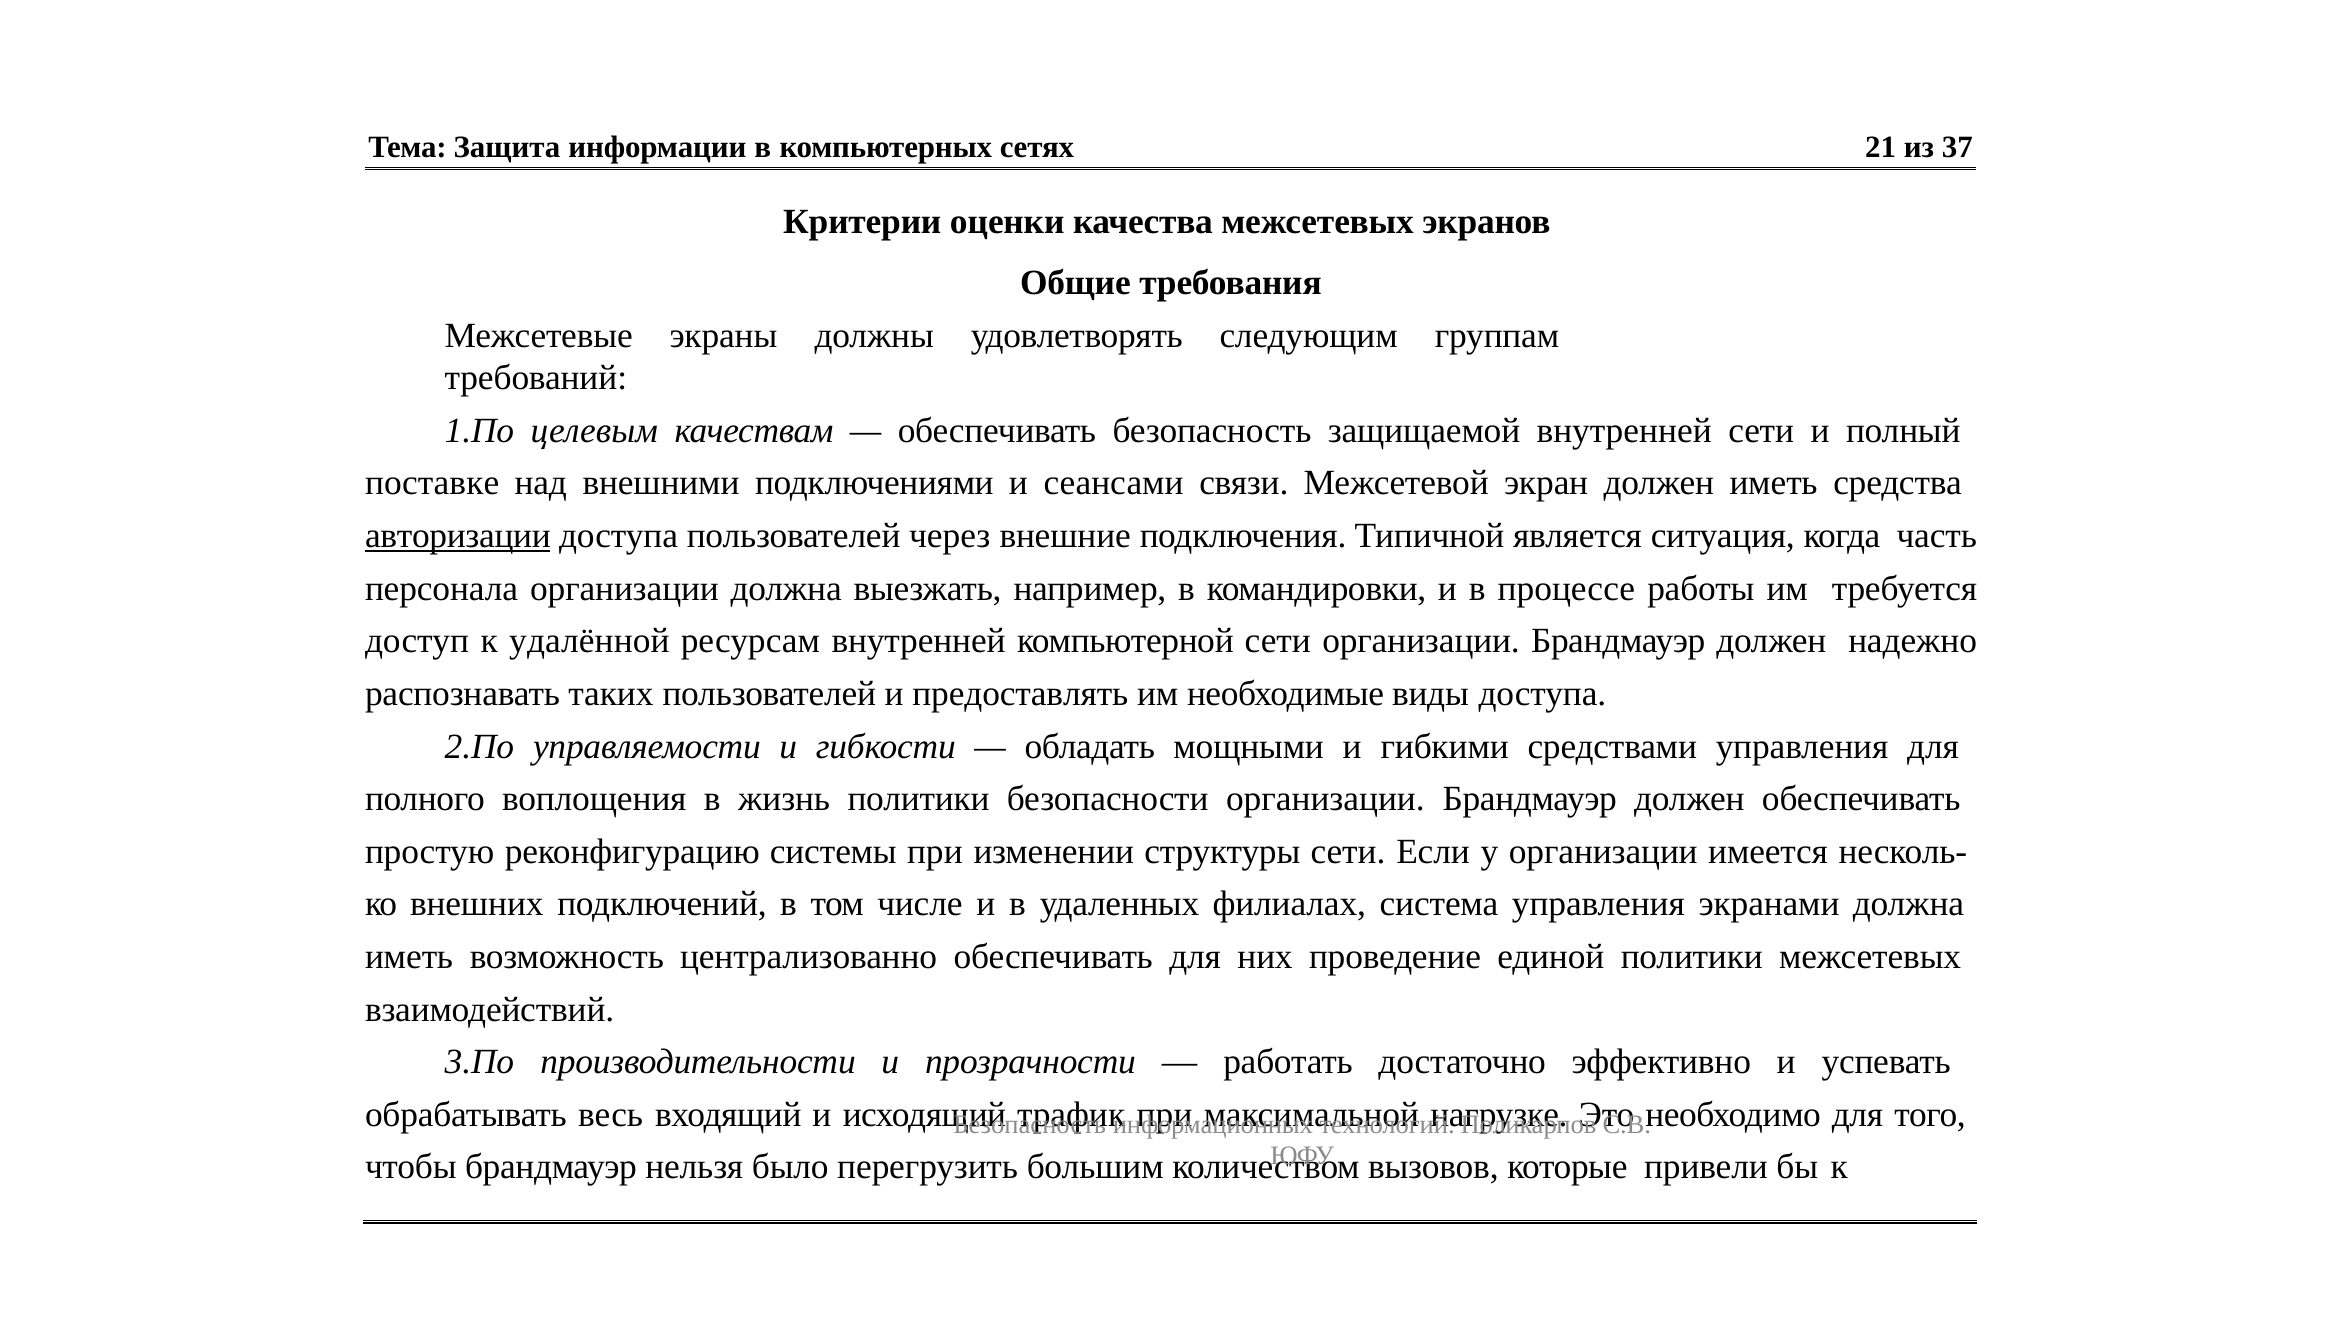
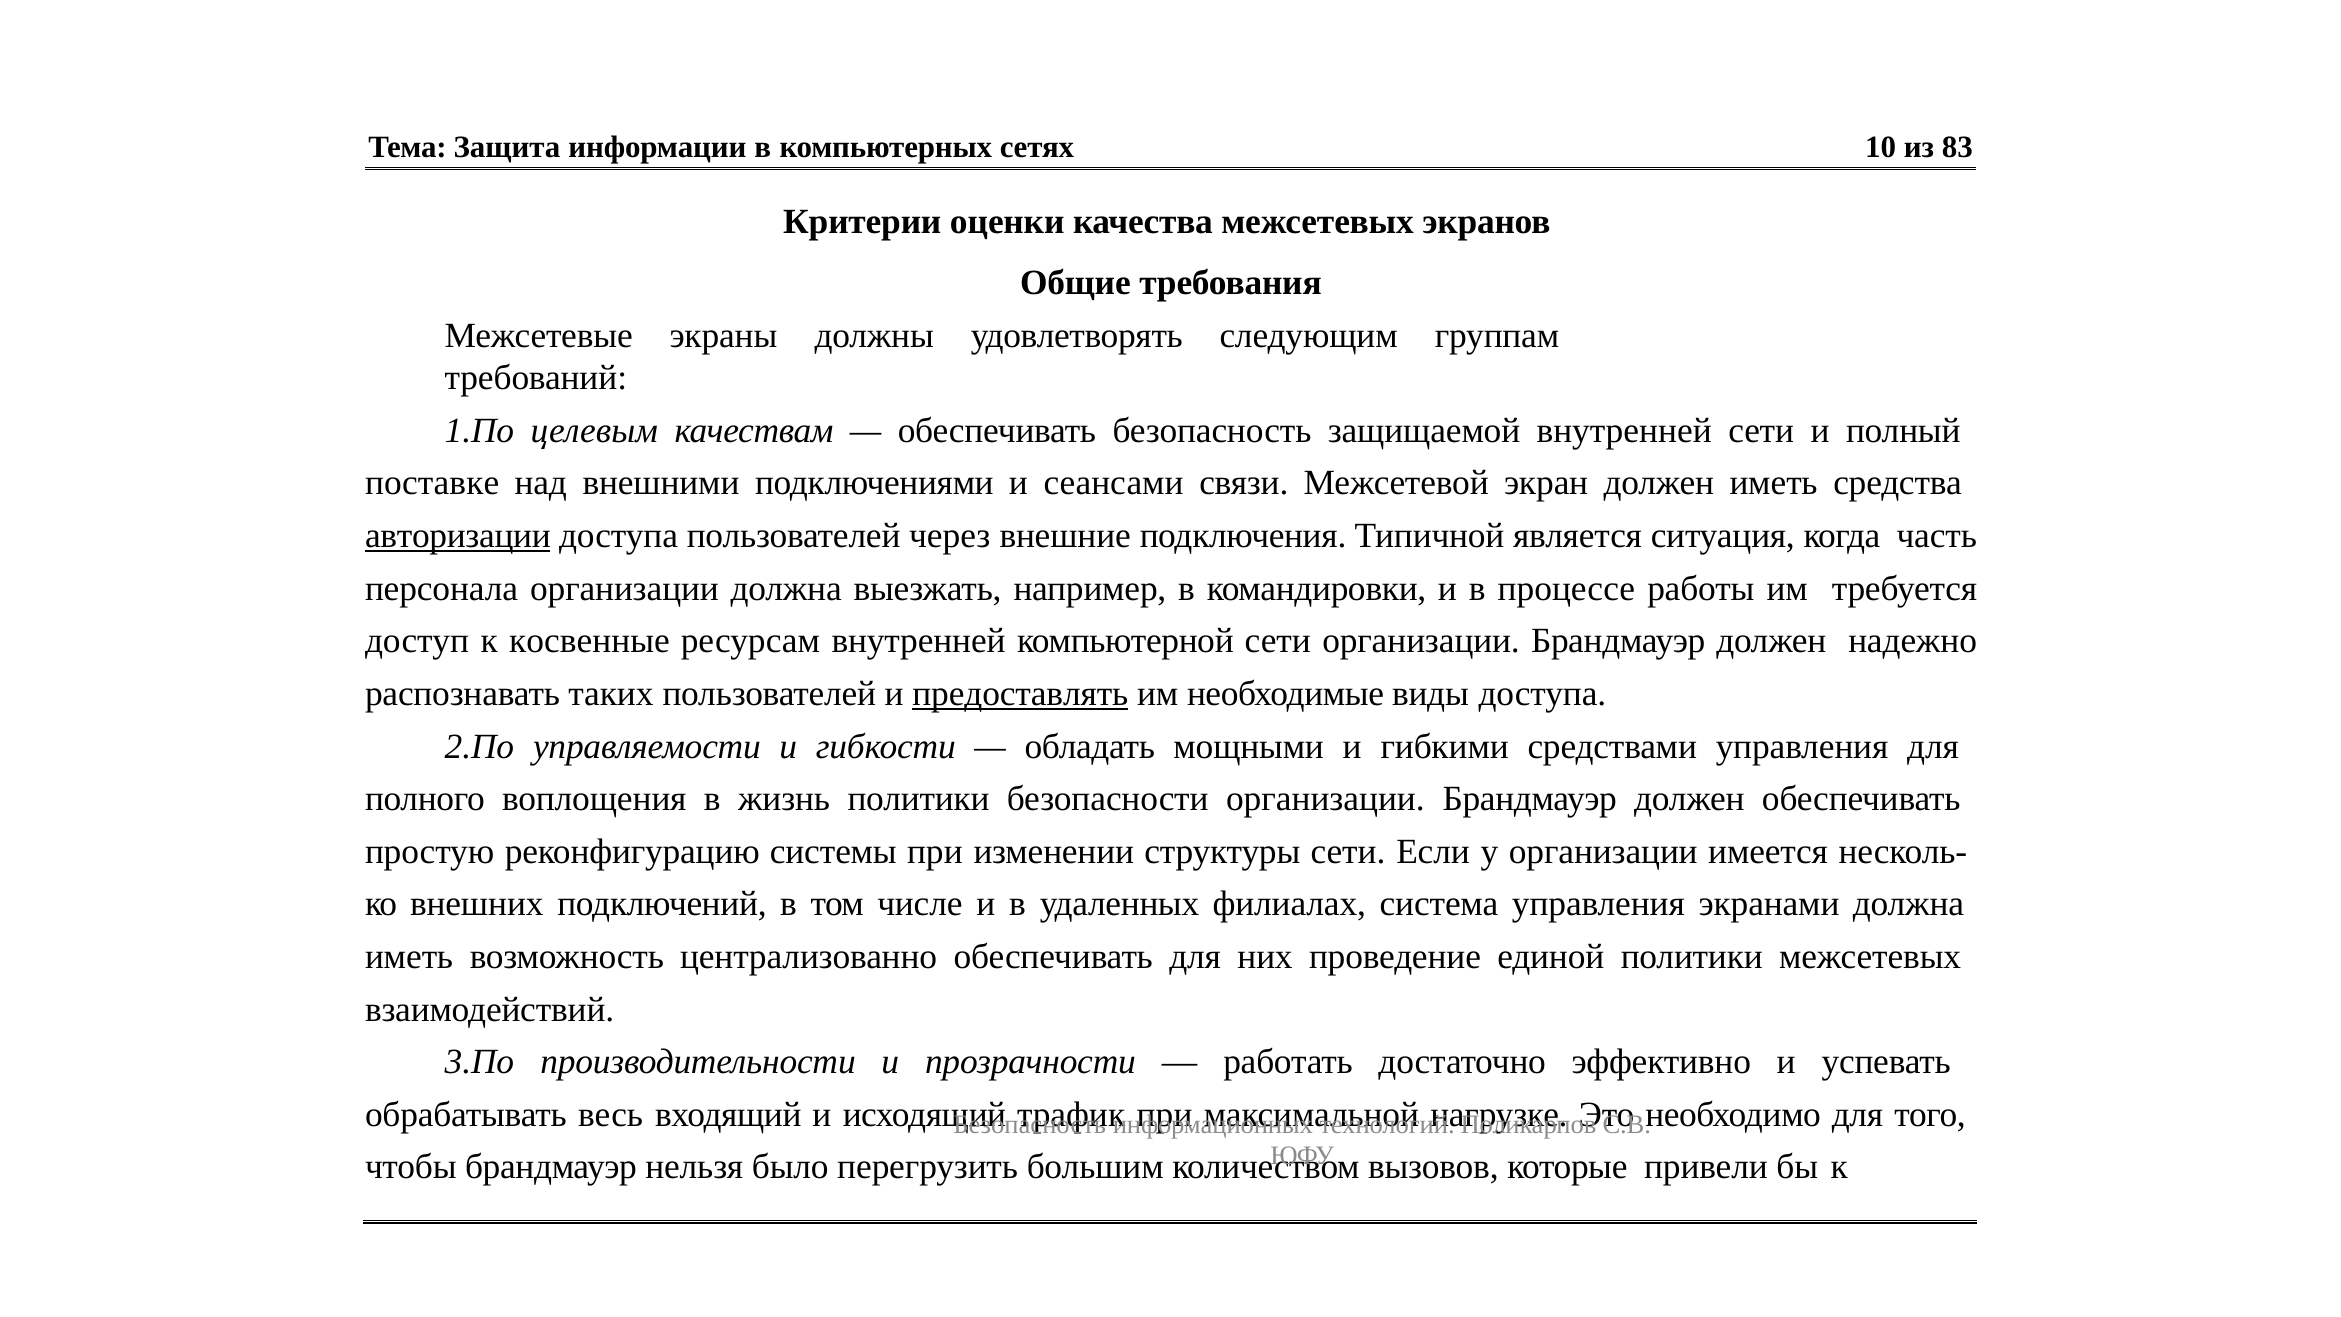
21: 21 -> 10
37: 37 -> 83
удалённой: удалённой -> косвенные
предоставлять underline: none -> present
